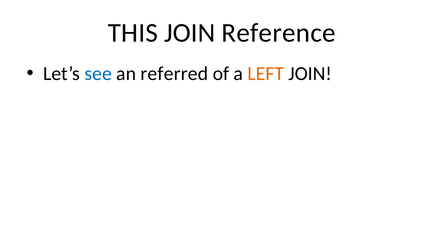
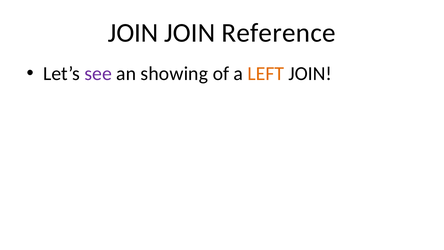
THIS at (133, 33): THIS -> JOIN
see colour: blue -> purple
referred: referred -> showing
